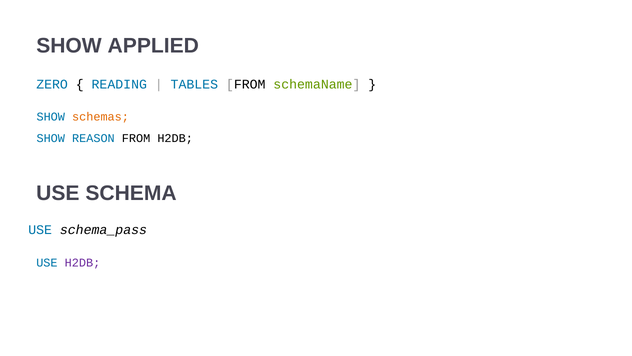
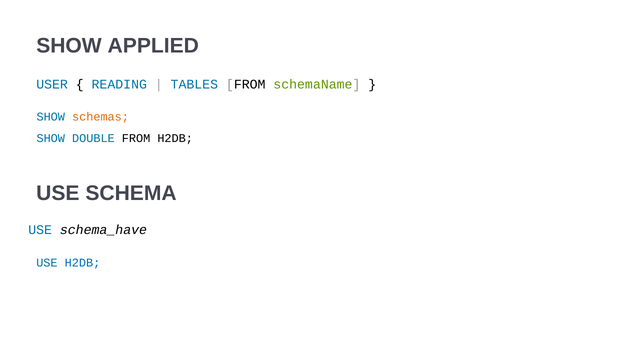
ZERO: ZERO -> USER
REASON: REASON -> DOUBLE
schema_pass: schema_pass -> schema_have
H2DB at (82, 262) colour: purple -> blue
